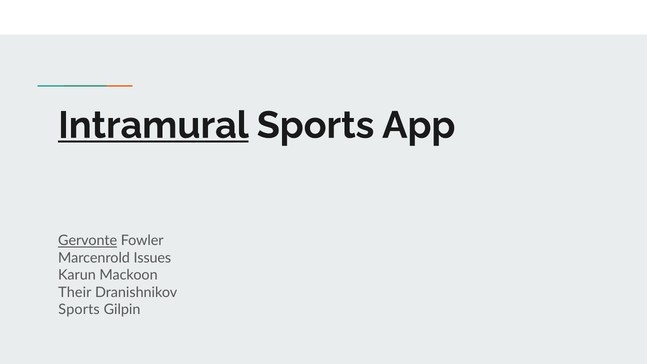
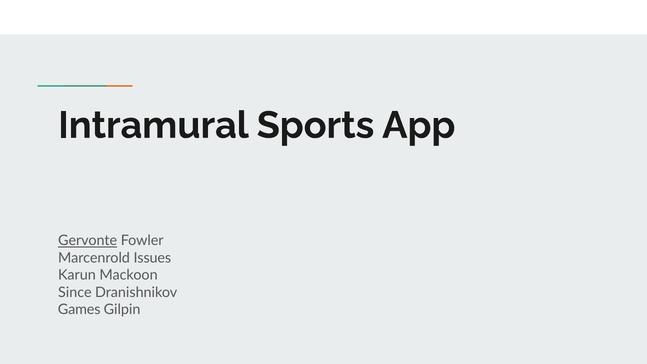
Intramural underline: present -> none
Their: Their -> Since
Sports at (79, 310): Sports -> Games
